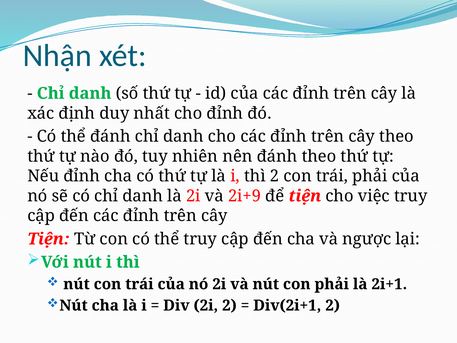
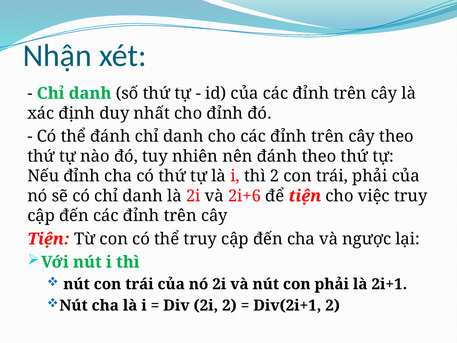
2i+9: 2i+9 -> 2i+6
